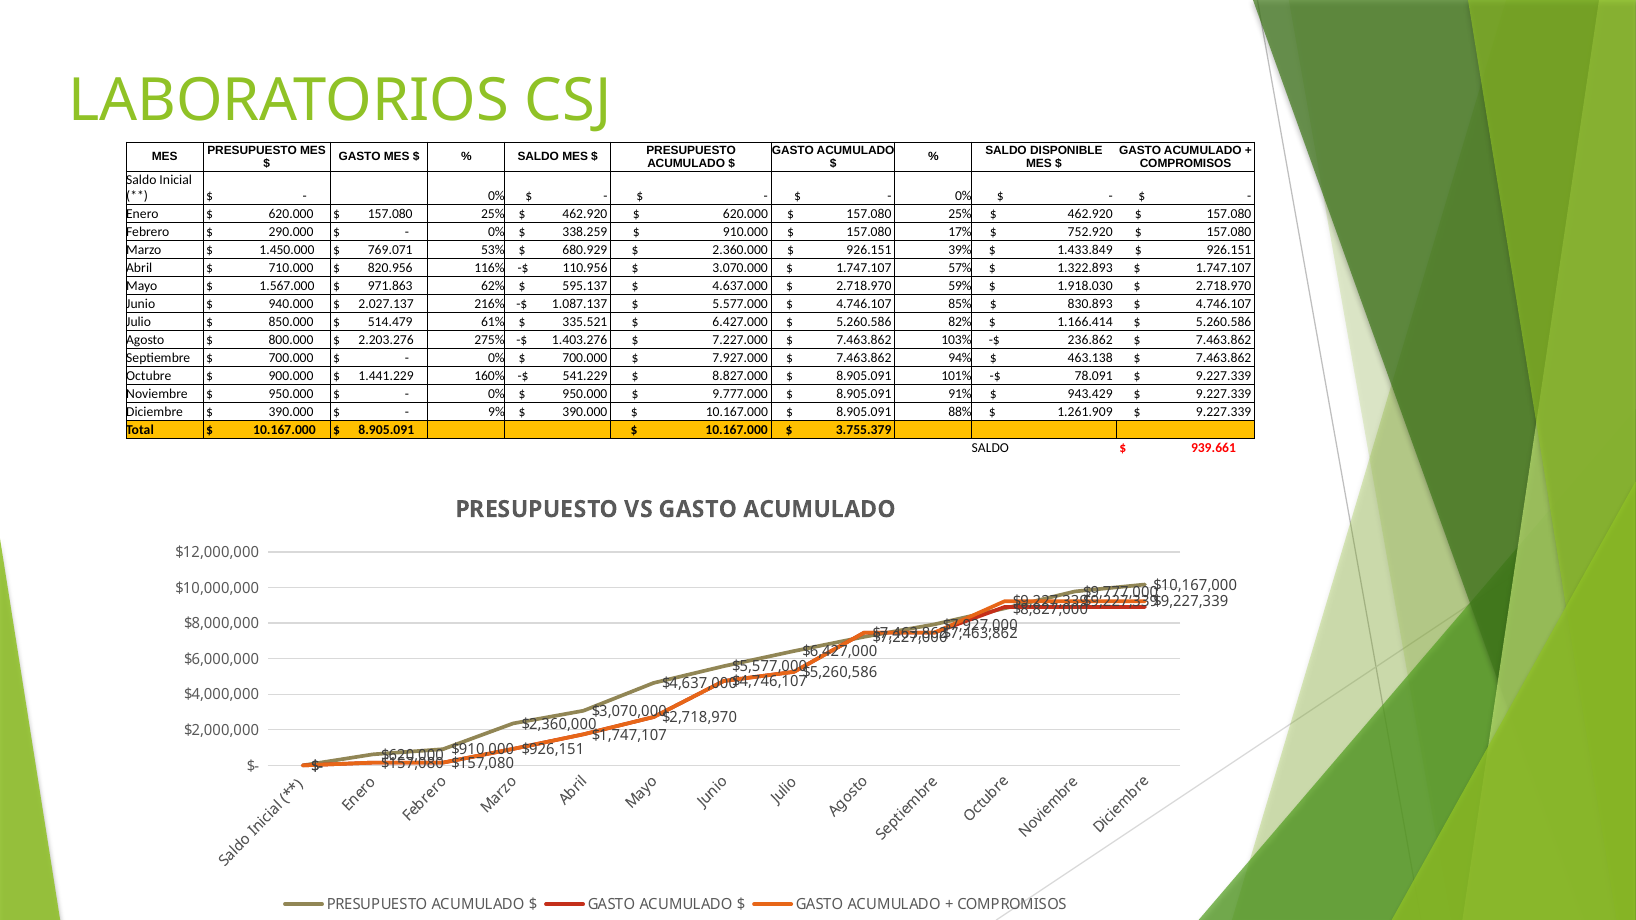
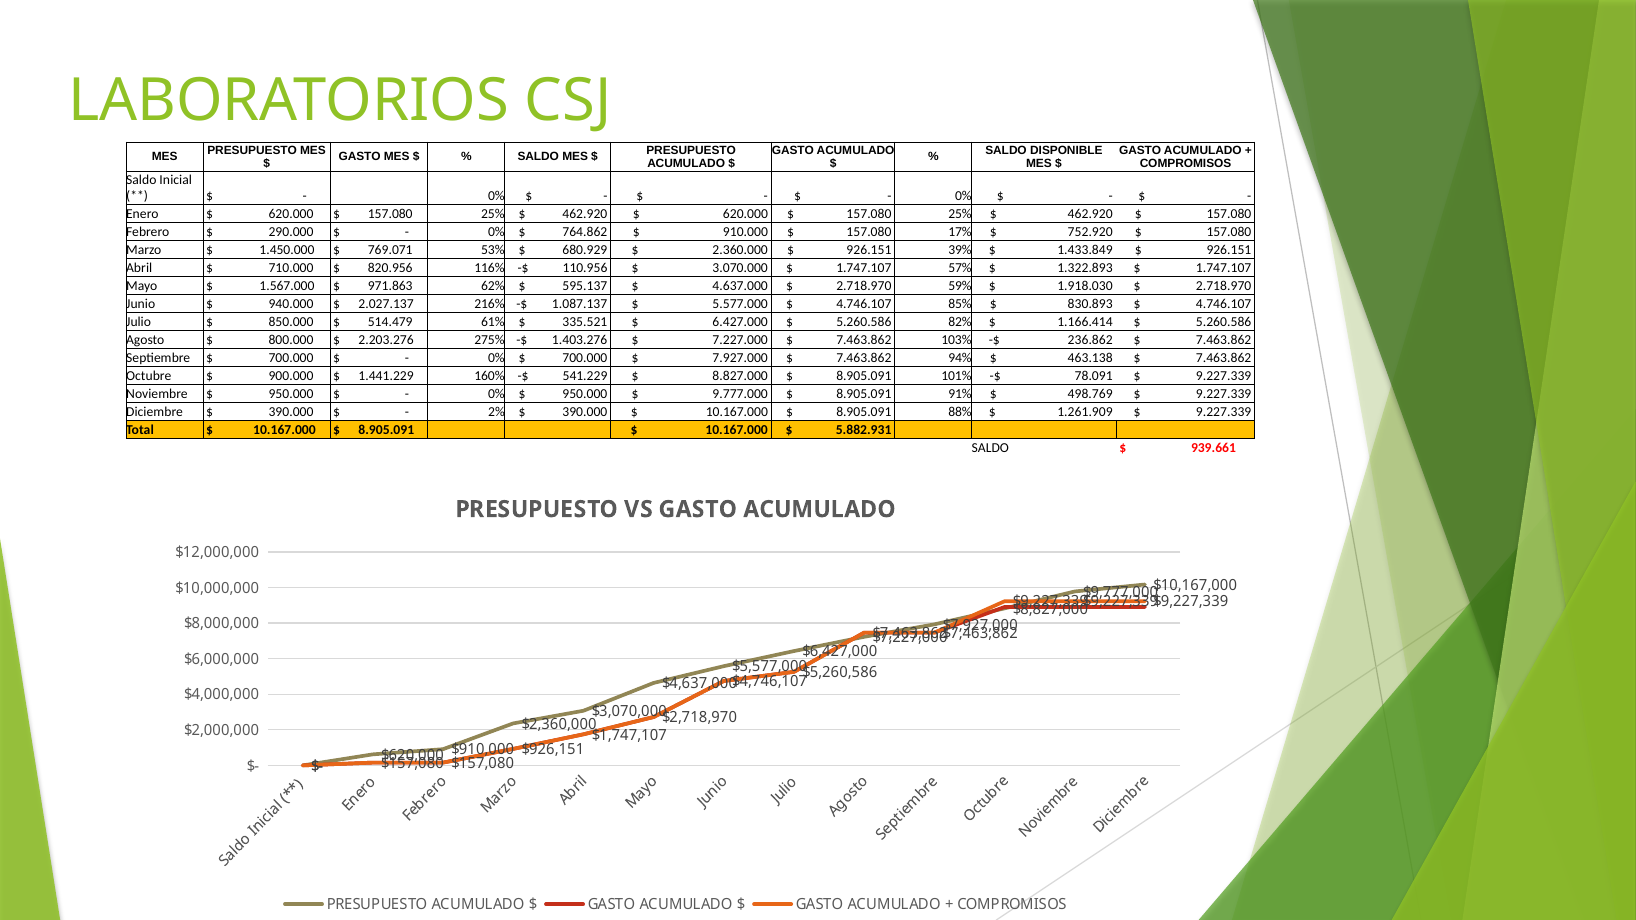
338.259: 338.259 -> 764.862
943.429: 943.429 -> 498.769
9%: 9% -> 2%
3.755.379: 3.755.379 -> 5.882.931
